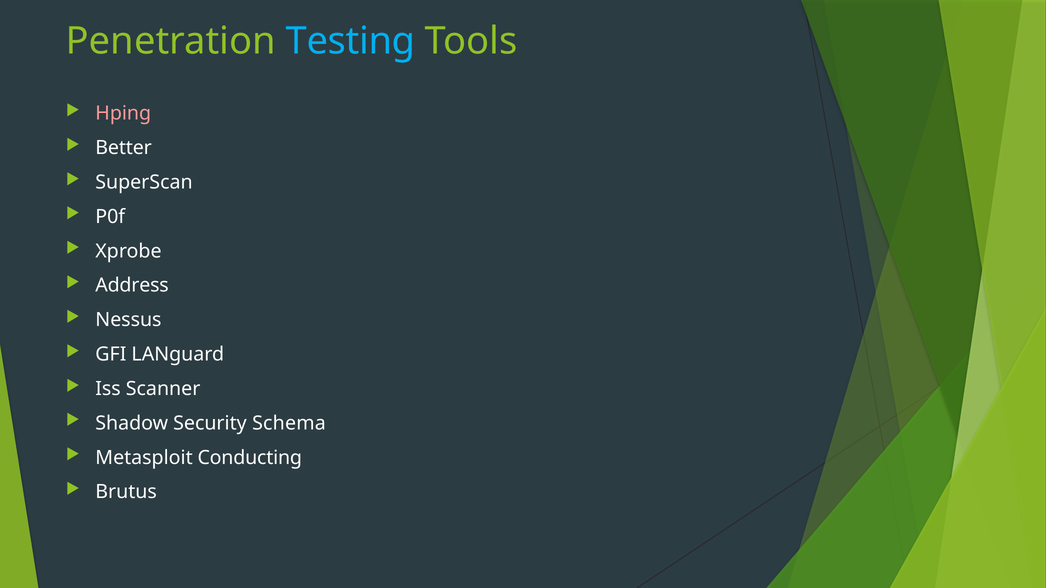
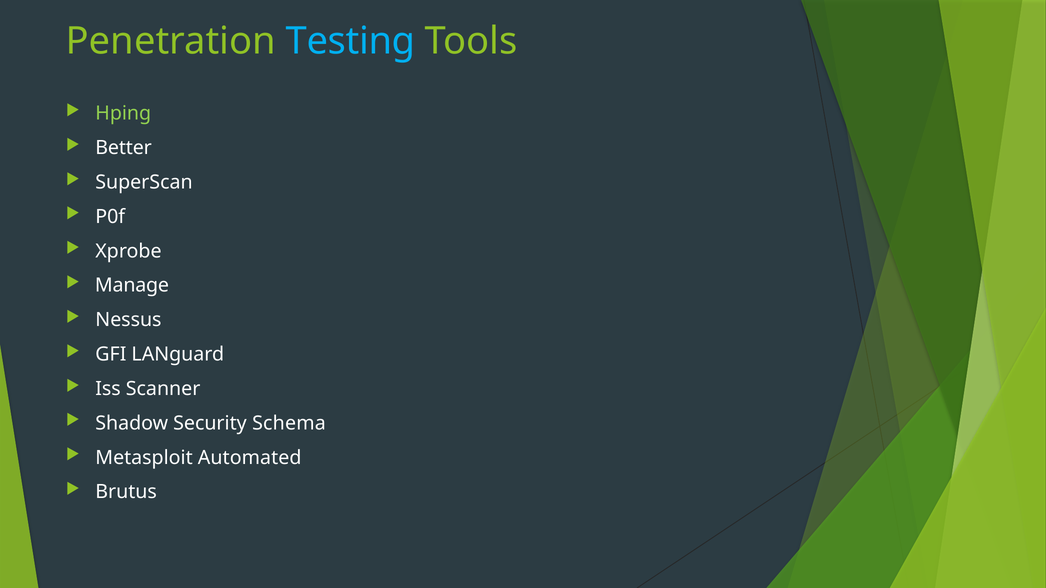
Hping colour: pink -> light green
Address: Address -> Manage
Conducting: Conducting -> Automated
